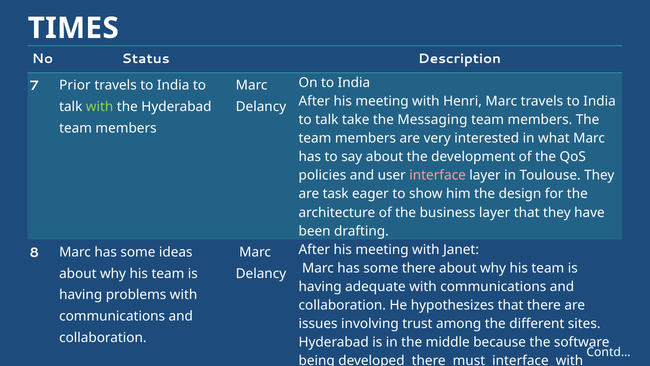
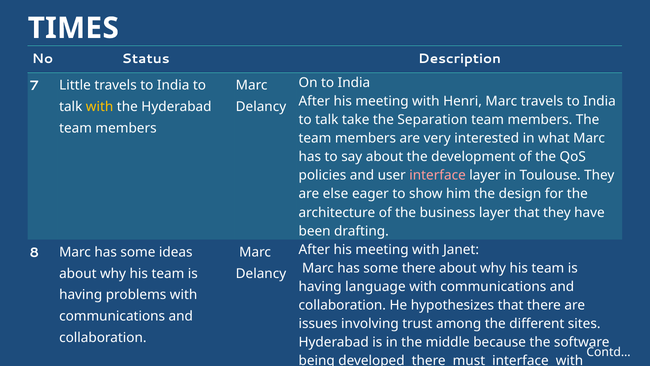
Prior: Prior -> Little
with at (100, 107) colour: light green -> yellow
Messaging: Messaging -> Separation
task: task -> else
adequate: adequate -> language
